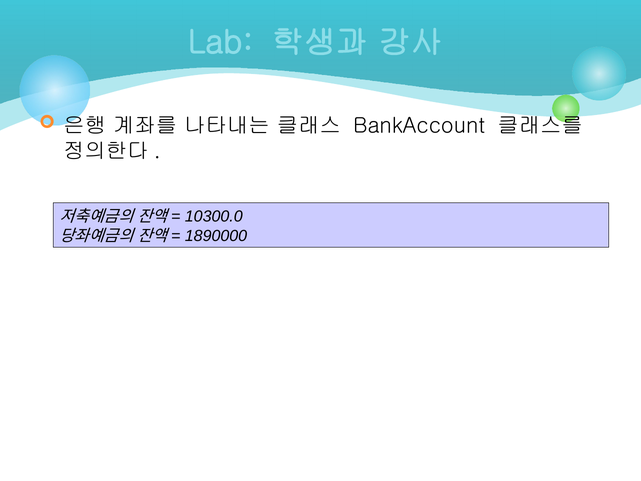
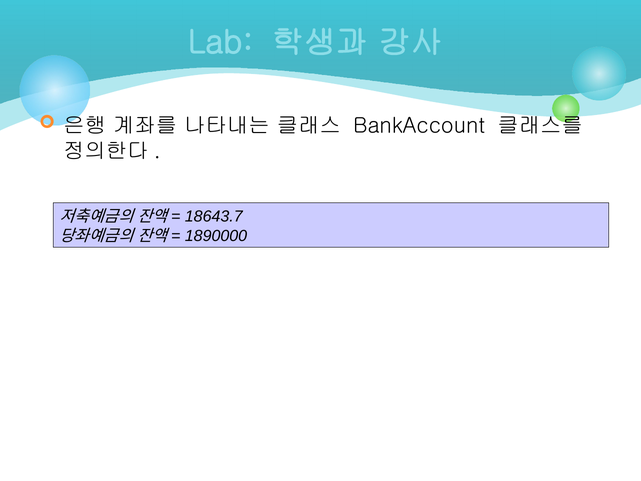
10300.0: 10300.0 -> 18643.7
